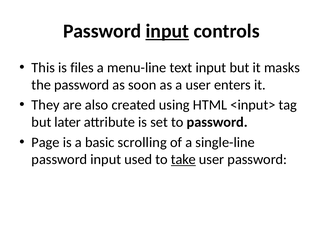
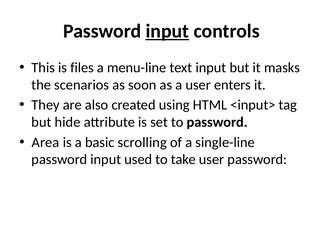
the password: password -> scenarios
later: later -> hide
Page: Page -> Area
take underline: present -> none
